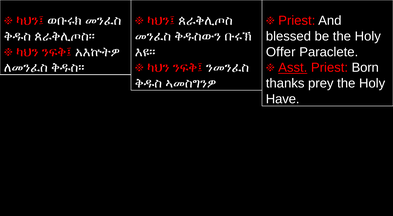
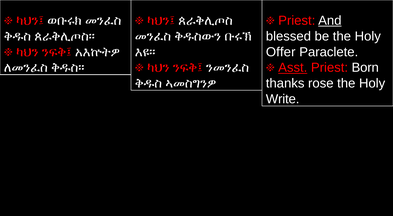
And underline: none -> present
prey: prey -> rose
Have: Have -> Write
